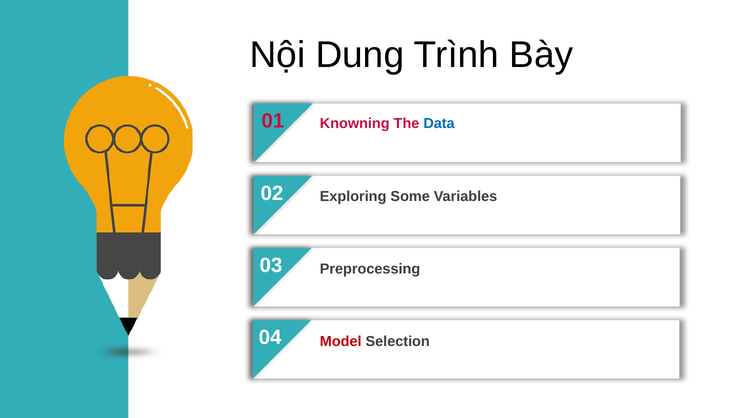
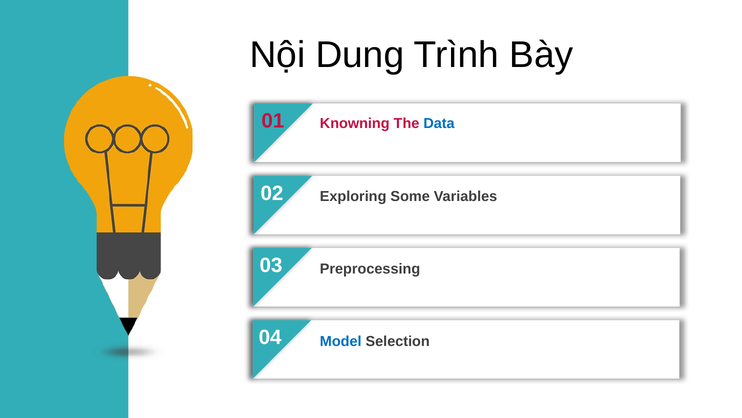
Model colour: red -> blue
